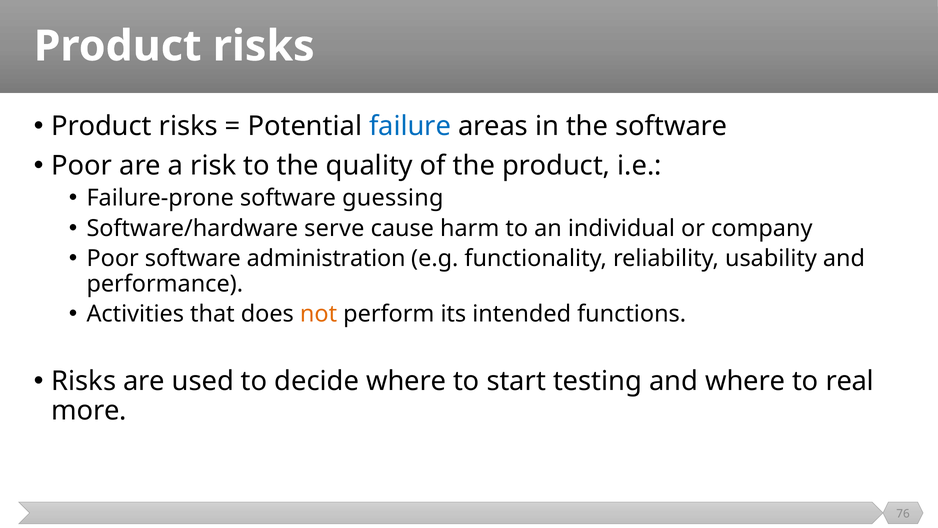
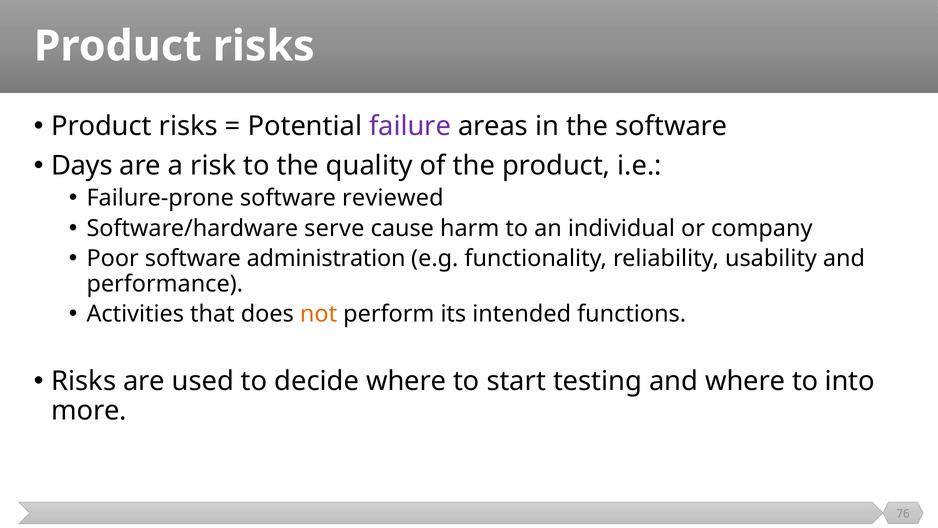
failure colour: blue -> purple
Poor at (82, 166): Poor -> Days
guessing: guessing -> reviewed
real: real -> into
